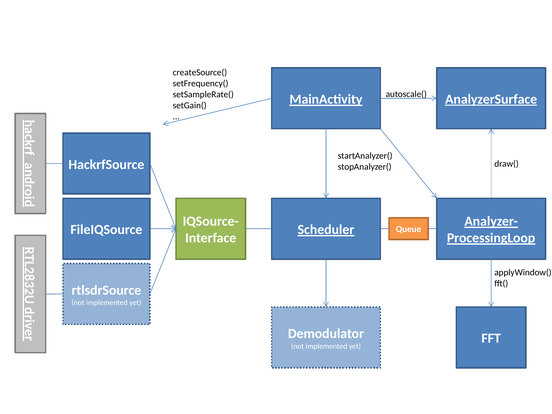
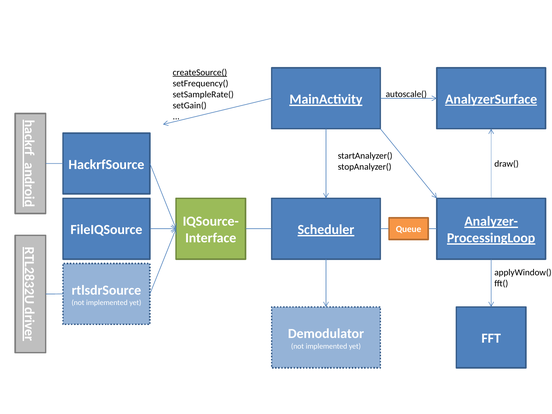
createSource( underline: none -> present
